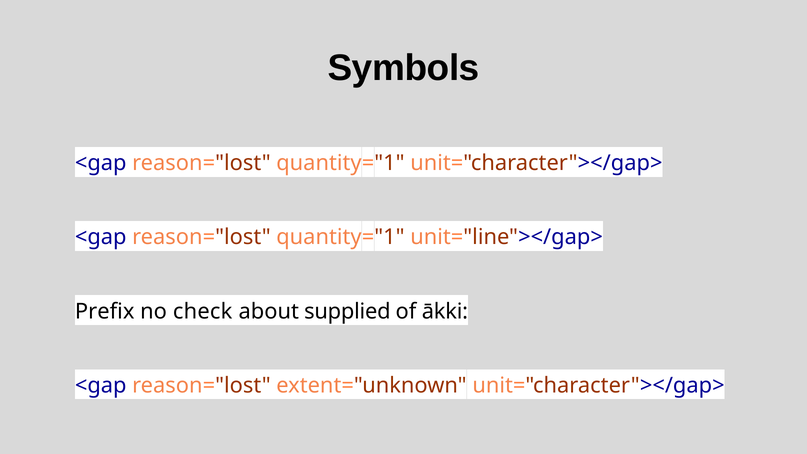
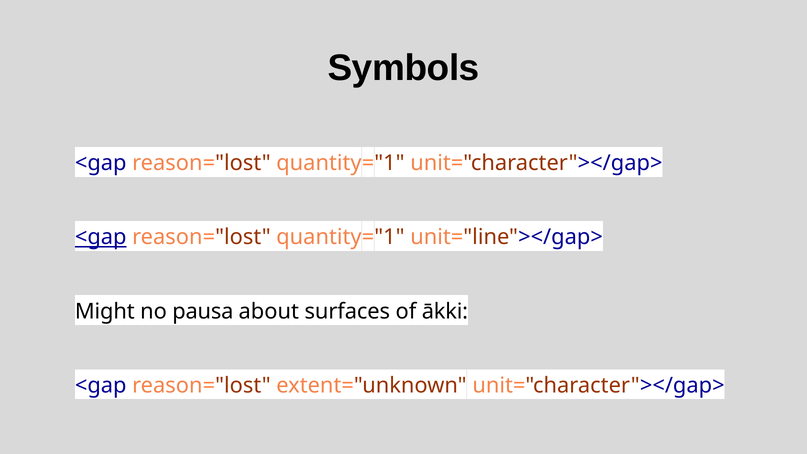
<gap at (101, 237) underline: none -> present
Prefix: Prefix -> Might
check: check -> pausa
supplied: supplied -> surfaces
